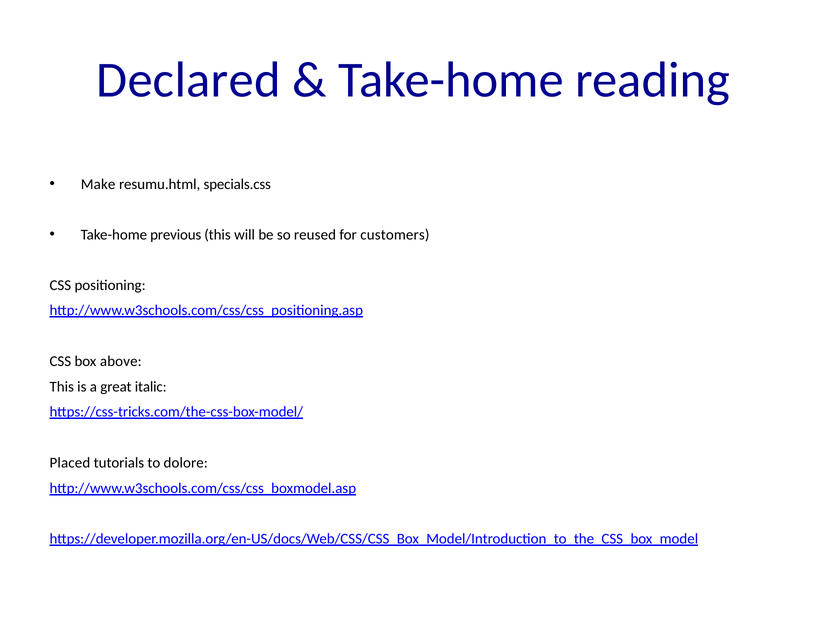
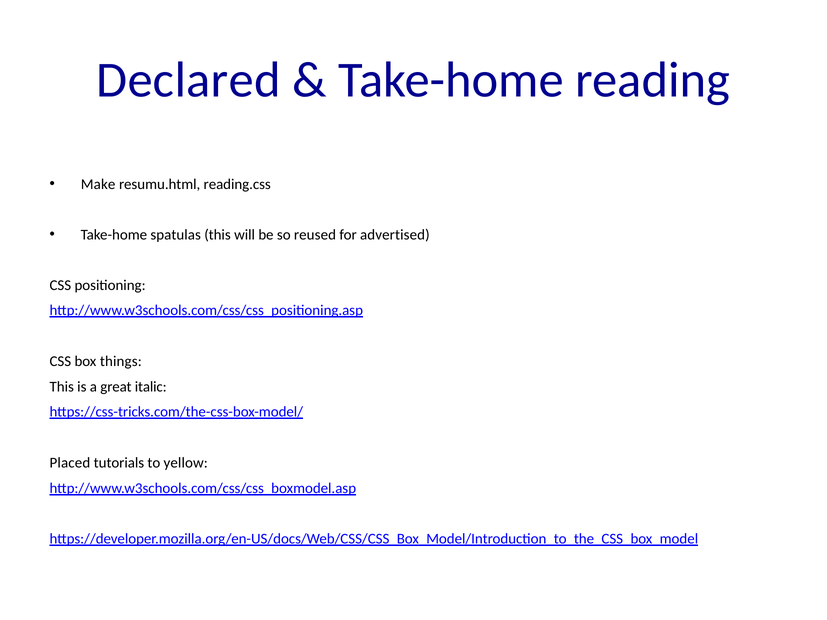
specials.css: specials.css -> reading.css
previous: previous -> spatulas
customers: customers -> advertised
above: above -> things
dolore: dolore -> yellow
